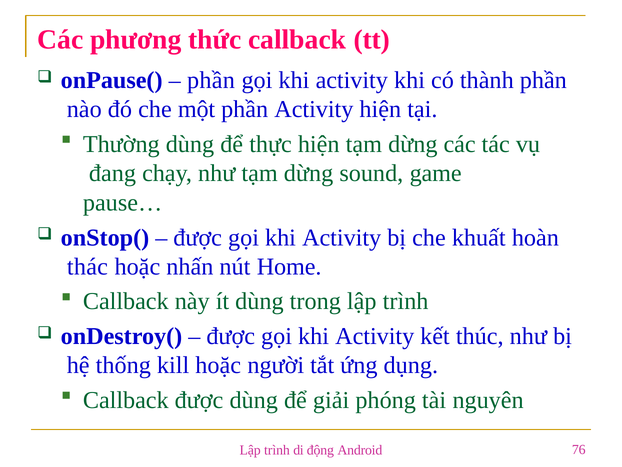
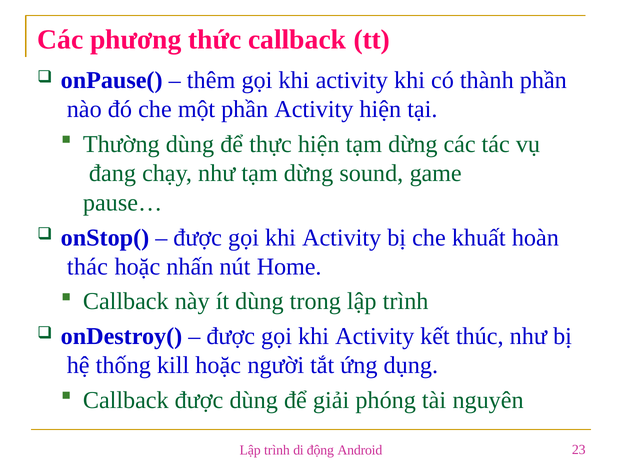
phần at (211, 80): phần -> thêm
76: 76 -> 23
